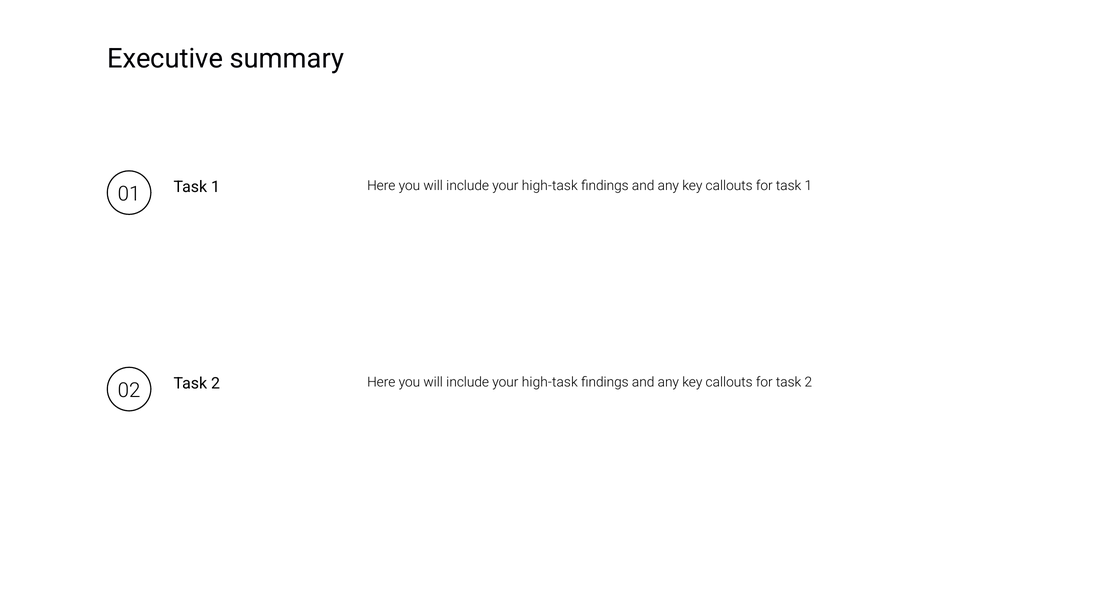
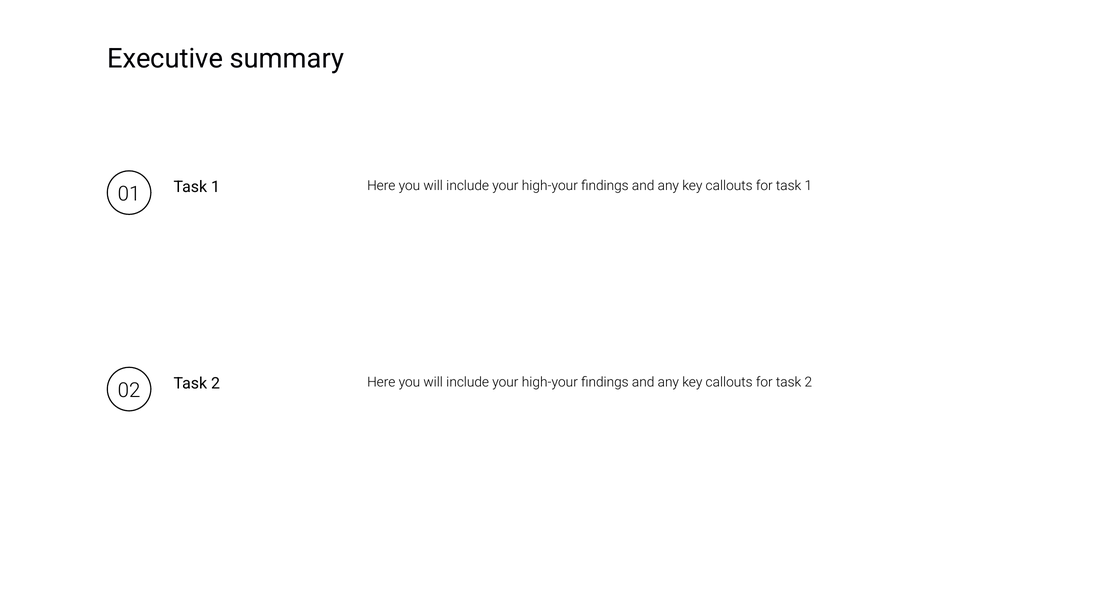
high-task at (550, 186): high-task -> high-your
high-task at (550, 382): high-task -> high-your
